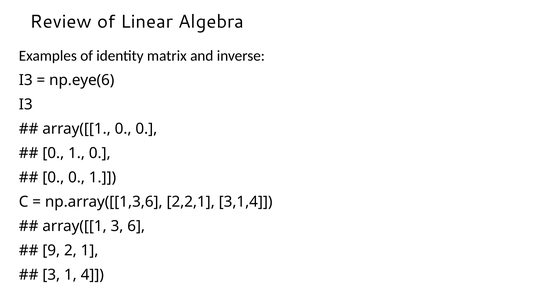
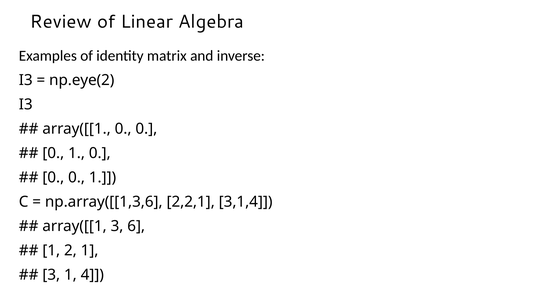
np.eye(6: np.eye(6 -> np.eye(2
9 at (51, 250): 9 -> 1
